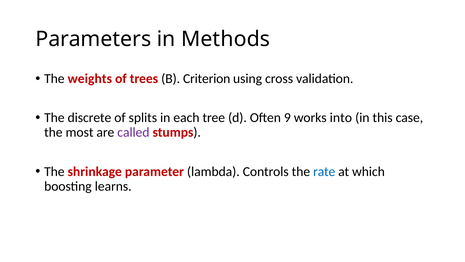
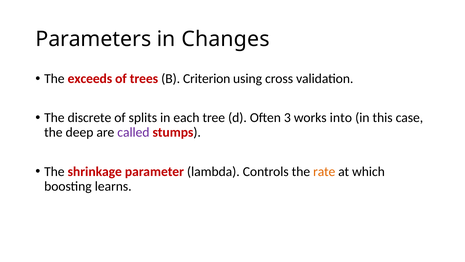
Methods: Methods -> Changes
weights: weights -> exceeds
9: 9 -> 3
most: most -> deep
rate colour: blue -> orange
